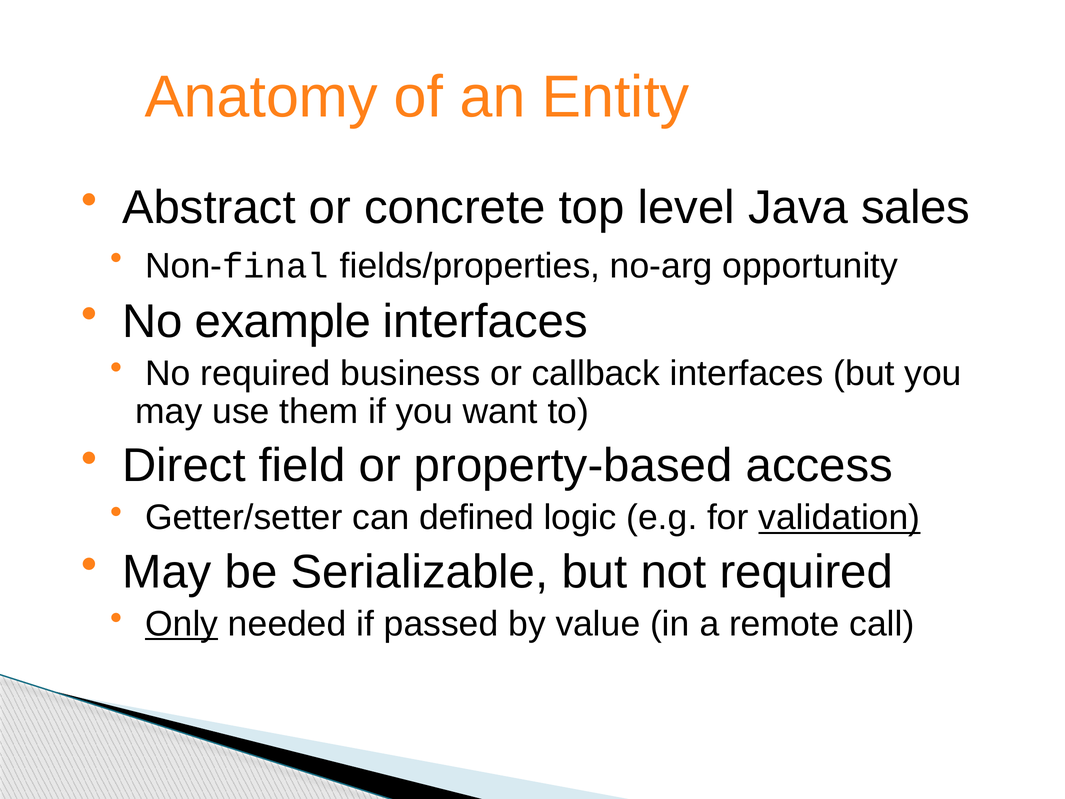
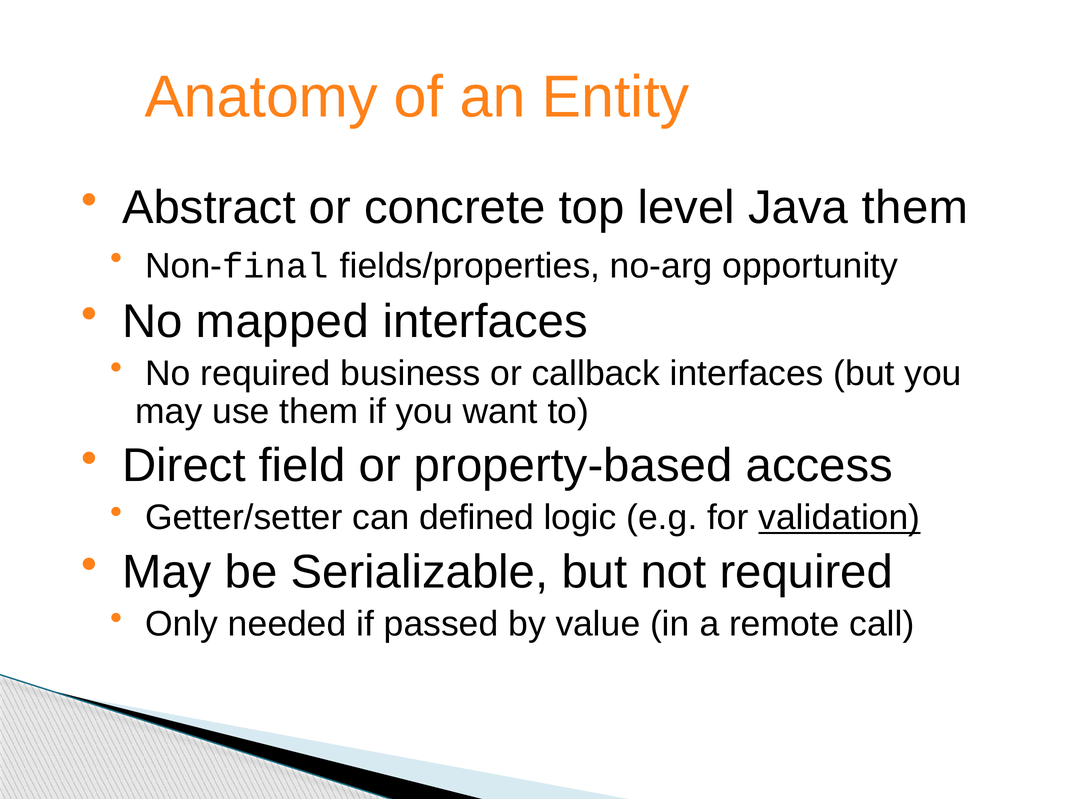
Java sales: sales -> them
example: example -> mapped
Only underline: present -> none
